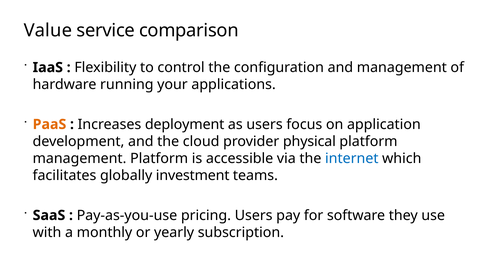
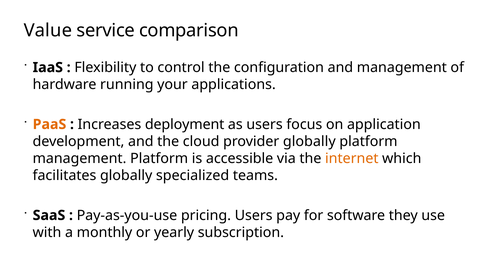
provider physical: physical -> globally
internet colour: blue -> orange
investment: investment -> specialized
